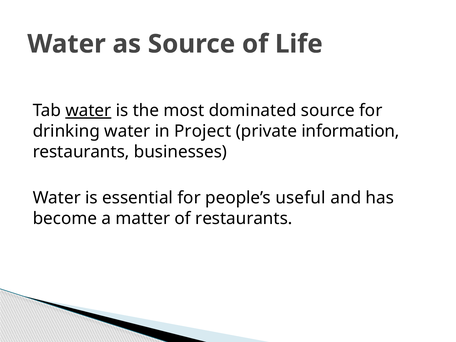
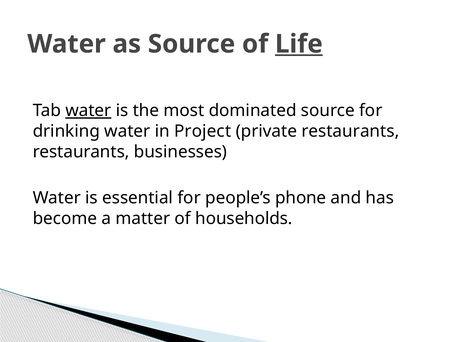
Life underline: none -> present
private information: information -> restaurants
useful: useful -> phone
of restaurants: restaurants -> households
